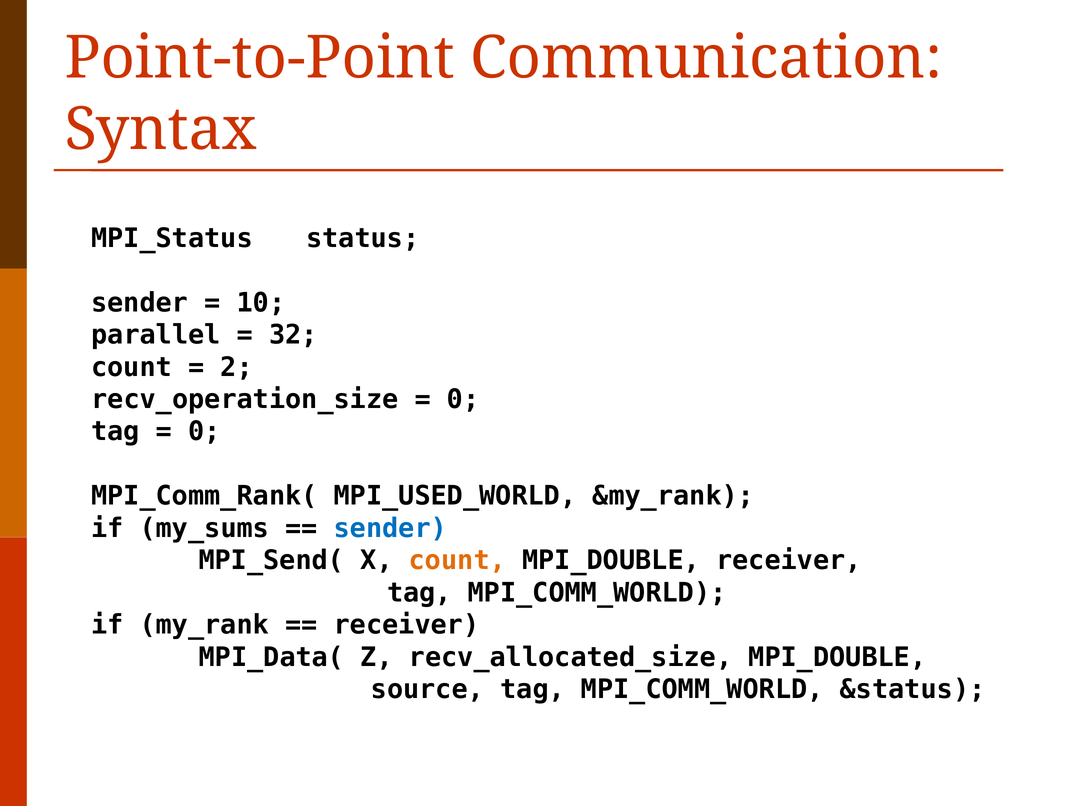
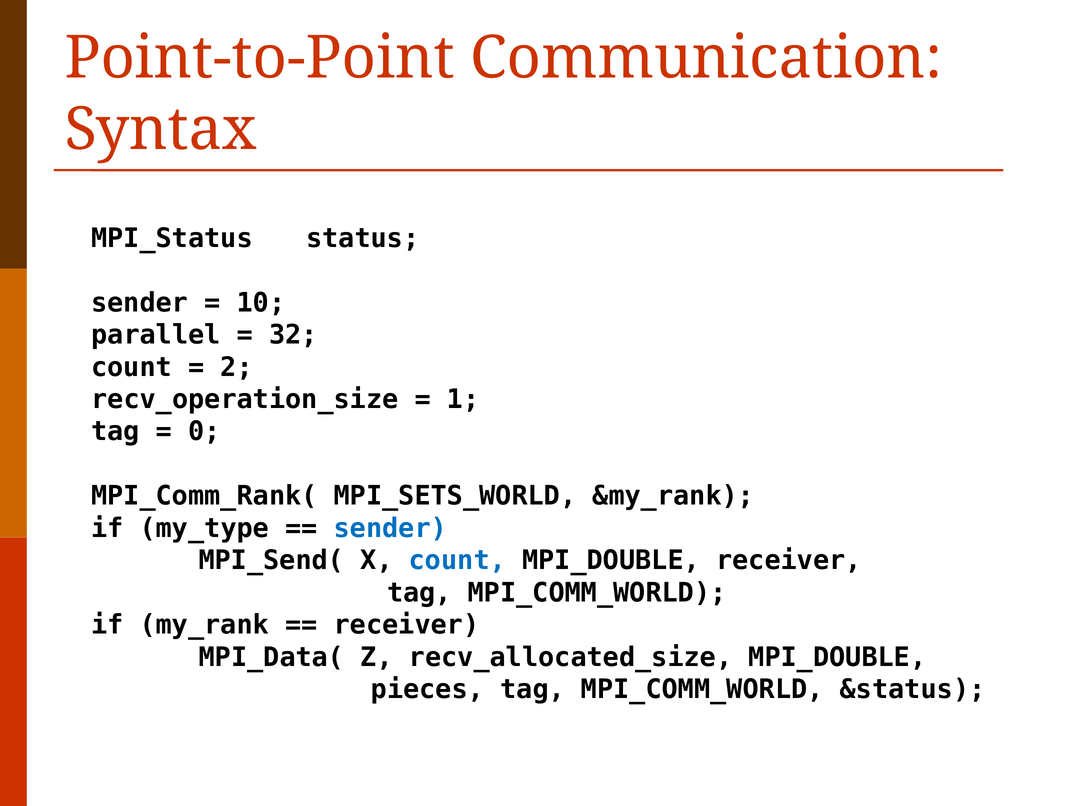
0 at (463, 400): 0 -> 1
MPI_USED_WORLD: MPI_USED_WORLD -> MPI_SETS_WORLD
my_sums: my_sums -> my_type
count at (457, 561) colour: orange -> blue
source: source -> pieces
